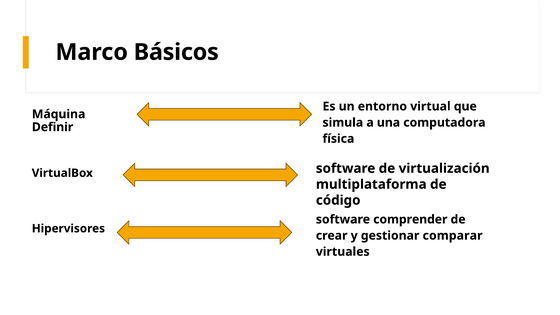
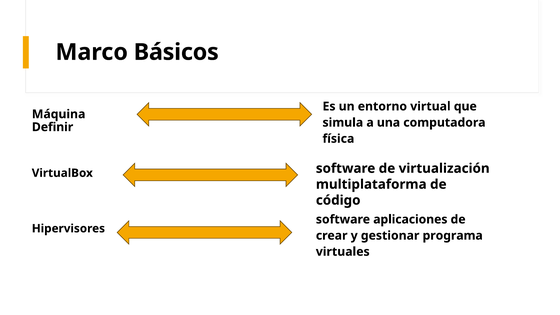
comprender: comprender -> aplicaciones
comparar: comparar -> programa
